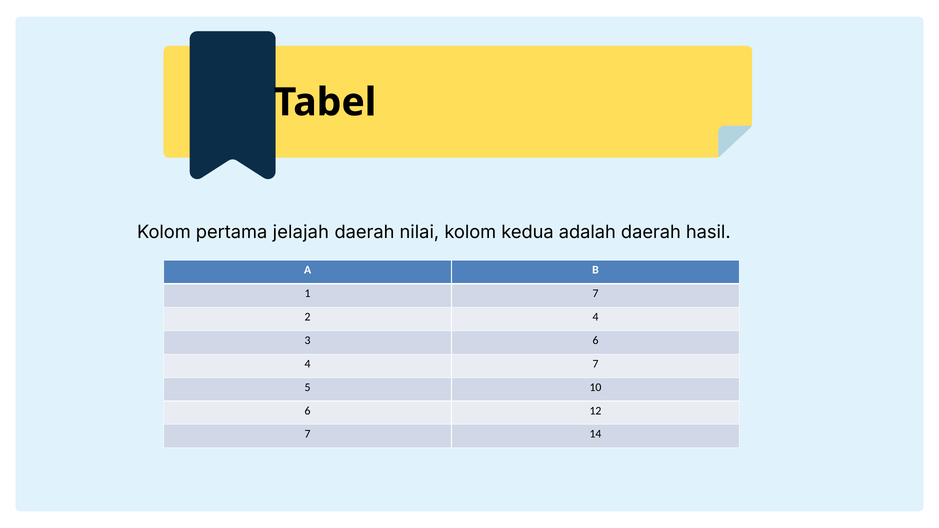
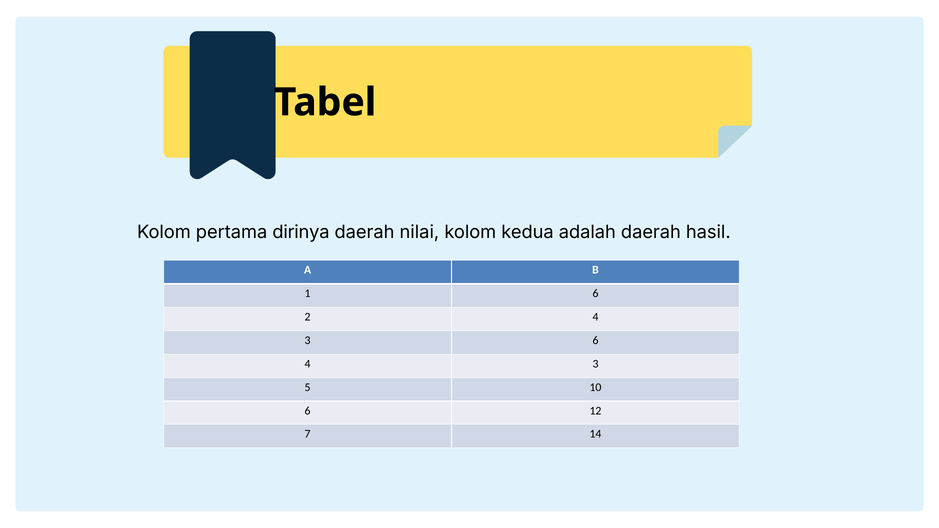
jelajah: jelajah -> dirinya
1 7: 7 -> 6
7 at (595, 364): 7 -> 3
